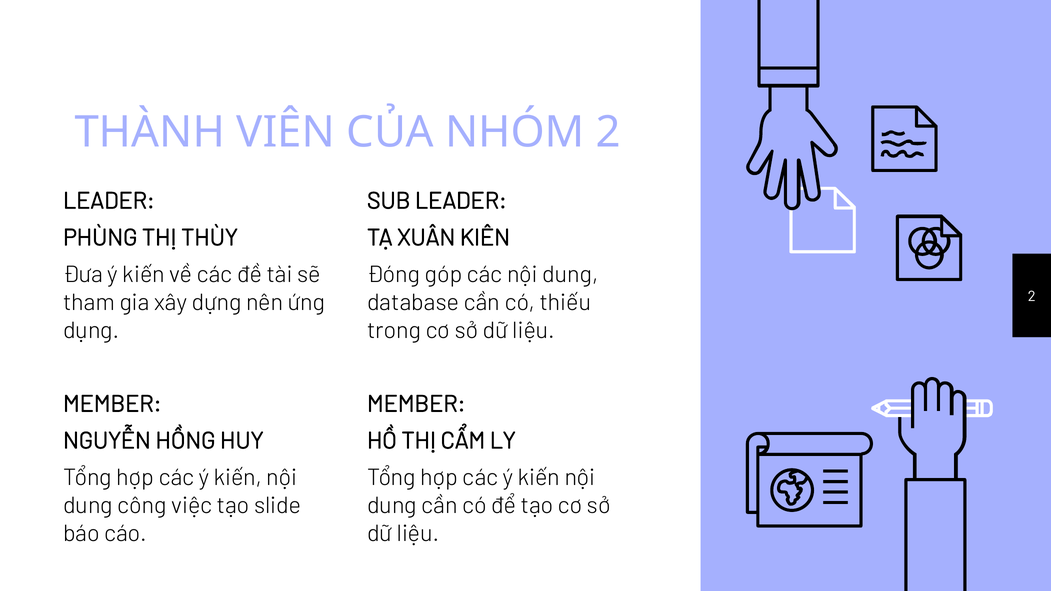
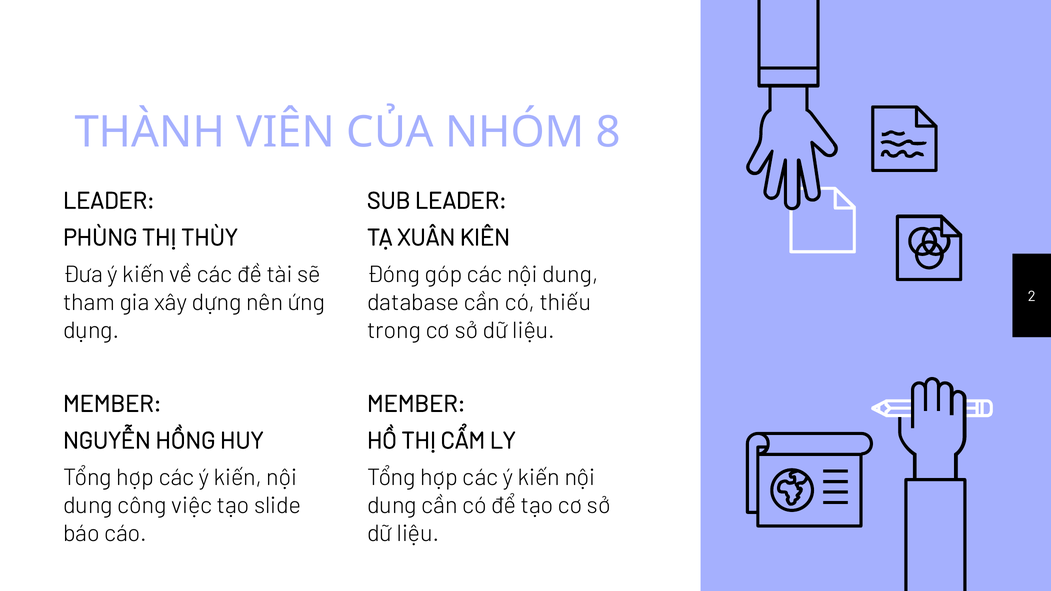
NHÓM 2: 2 -> 8
